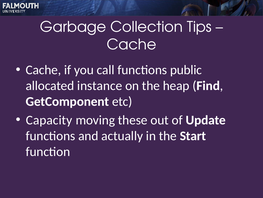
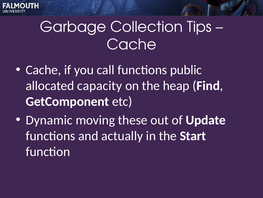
instance: instance -> capacity
Capacity: Capacity -> Dynamic
